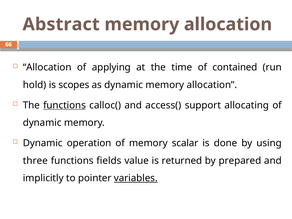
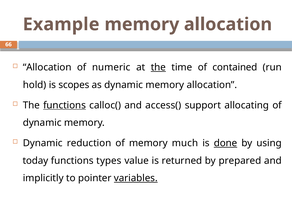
Abstract: Abstract -> Example
applying: applying -> numeric
the at (158, 67) underline: none -> present
operation: operation -> reduction
scalar: scalar -> much
done underline: none -> present
three: three -> today
fields: fields -> types
